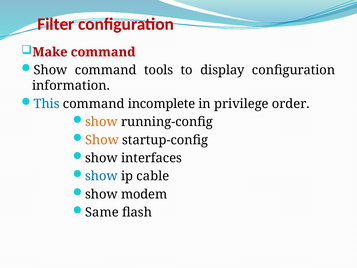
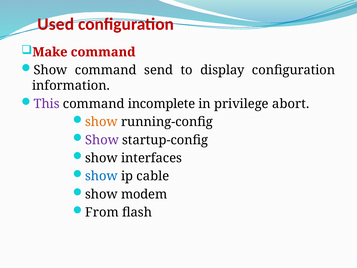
Filter: Filter -> Used
tools: tools -> send
This colour: blue -> purple
order: order -> abort
Show at (102, 140) colour: orange -> purple
Same: Same -> From
